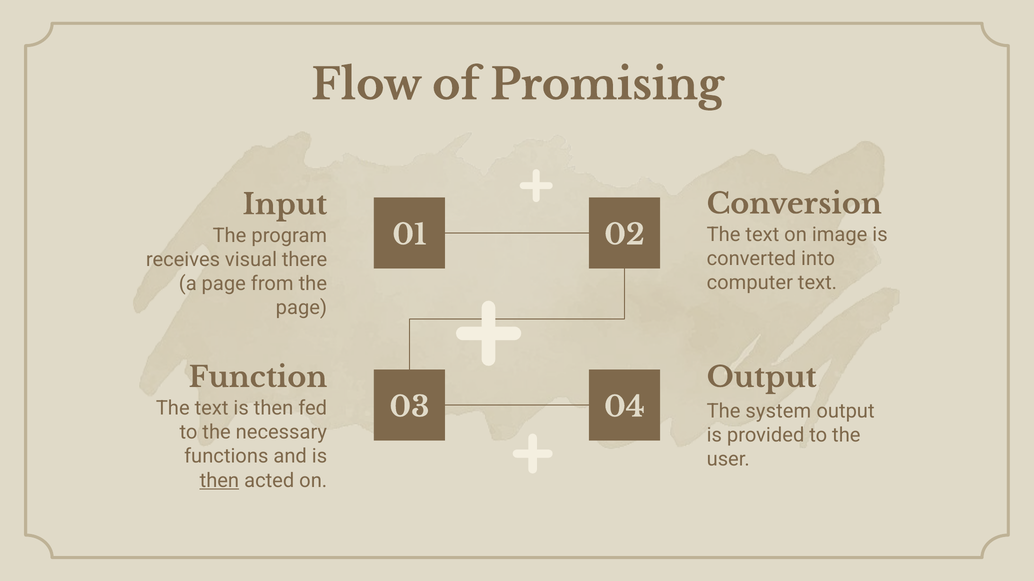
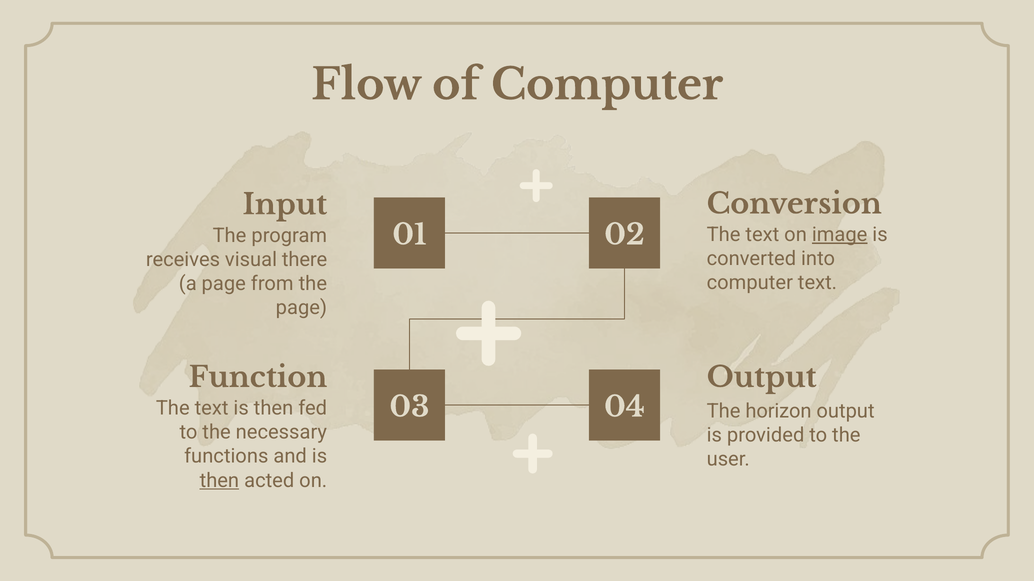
of Promising: Promising -> Computer
image underline: none -> present
system: system -> horizon
